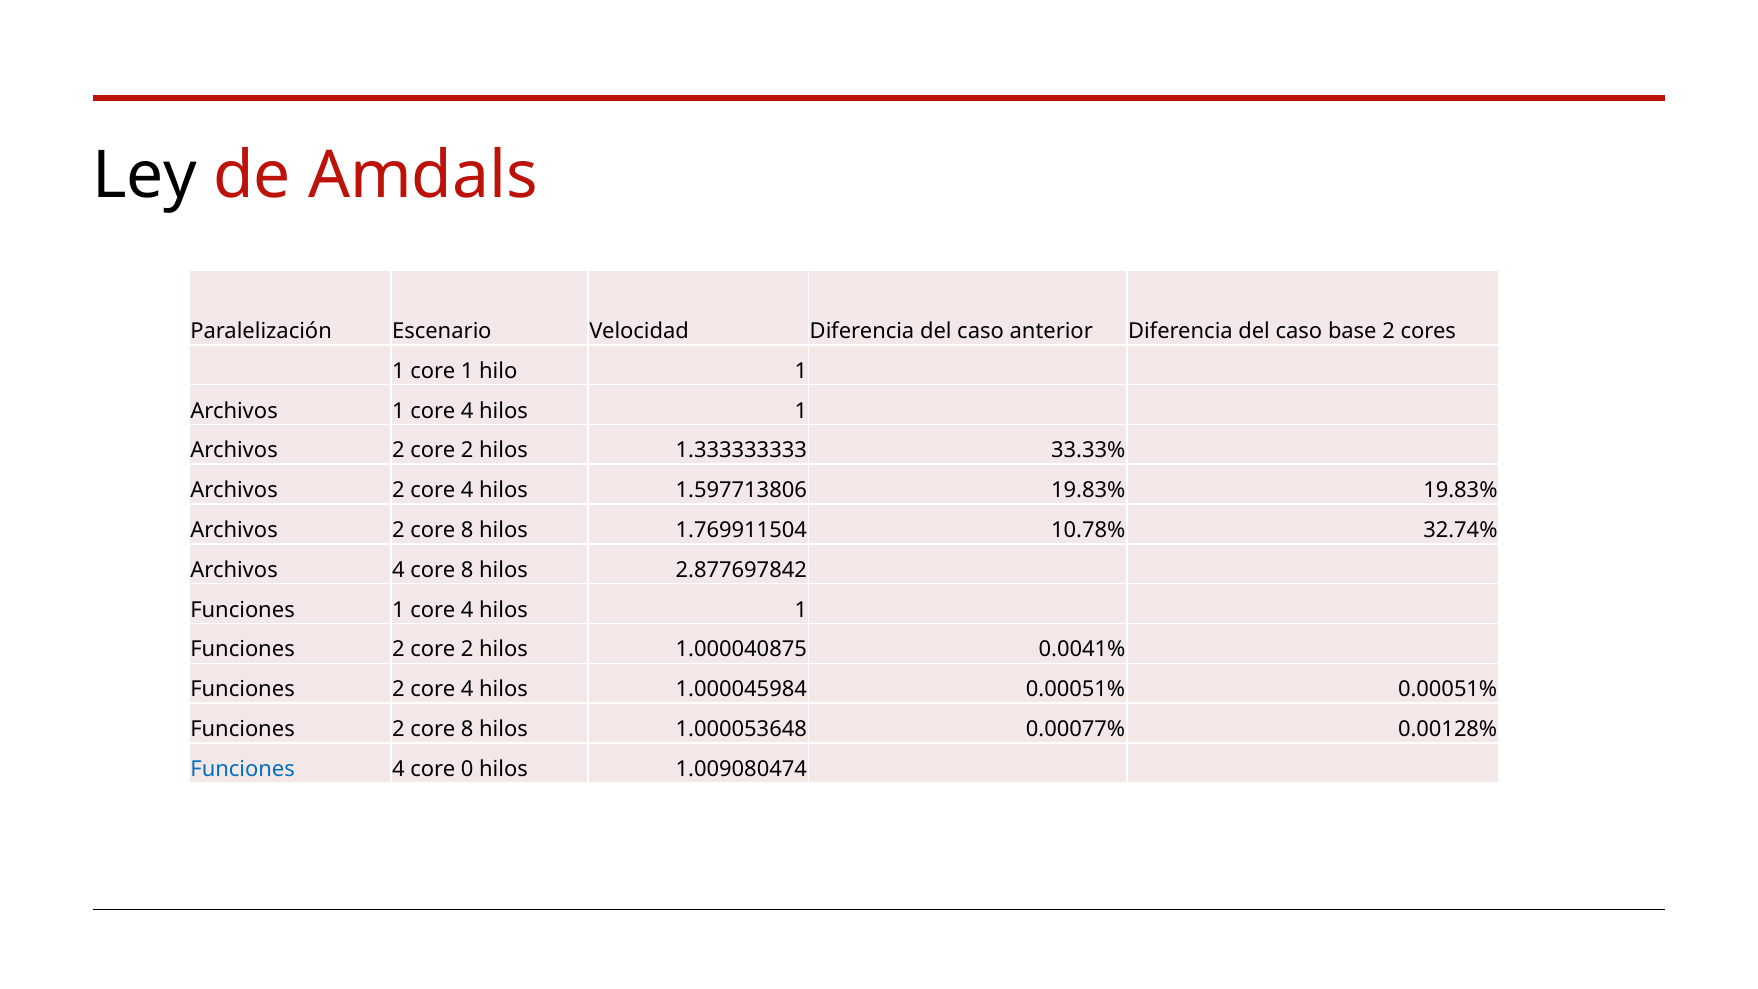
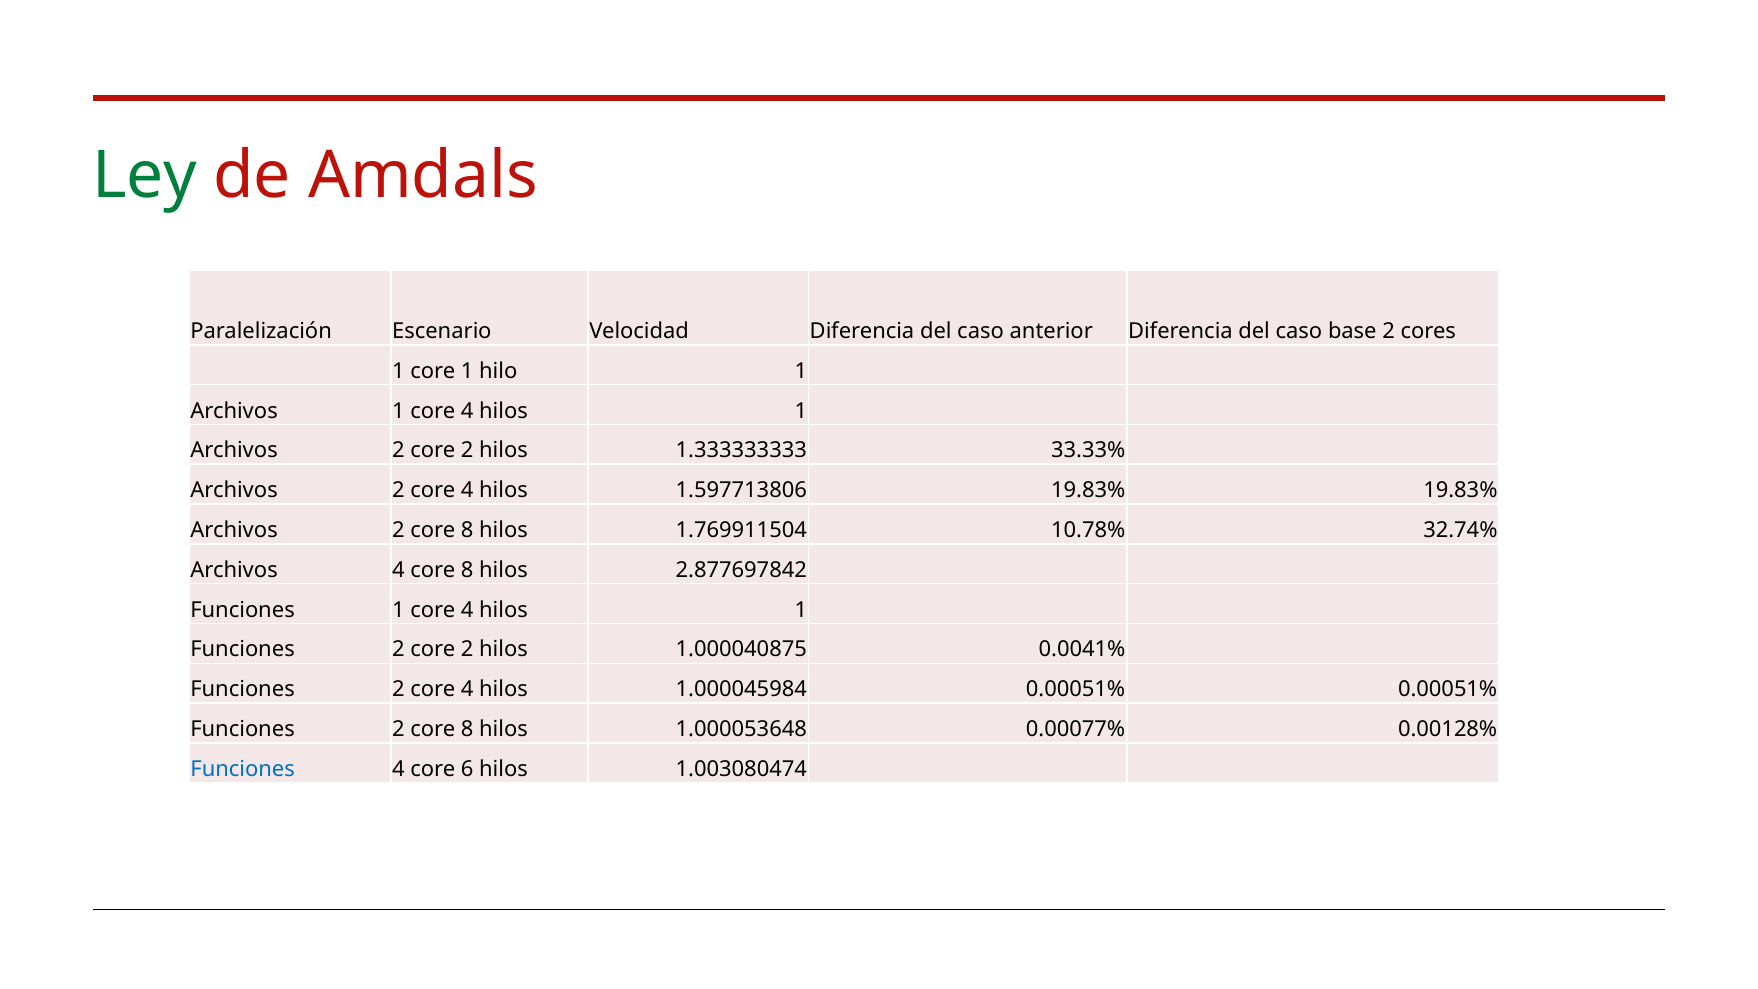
Ley colour: black -> green
0: 0 -> 6
1.009080474: 1.009080474 -> 1.003080474
